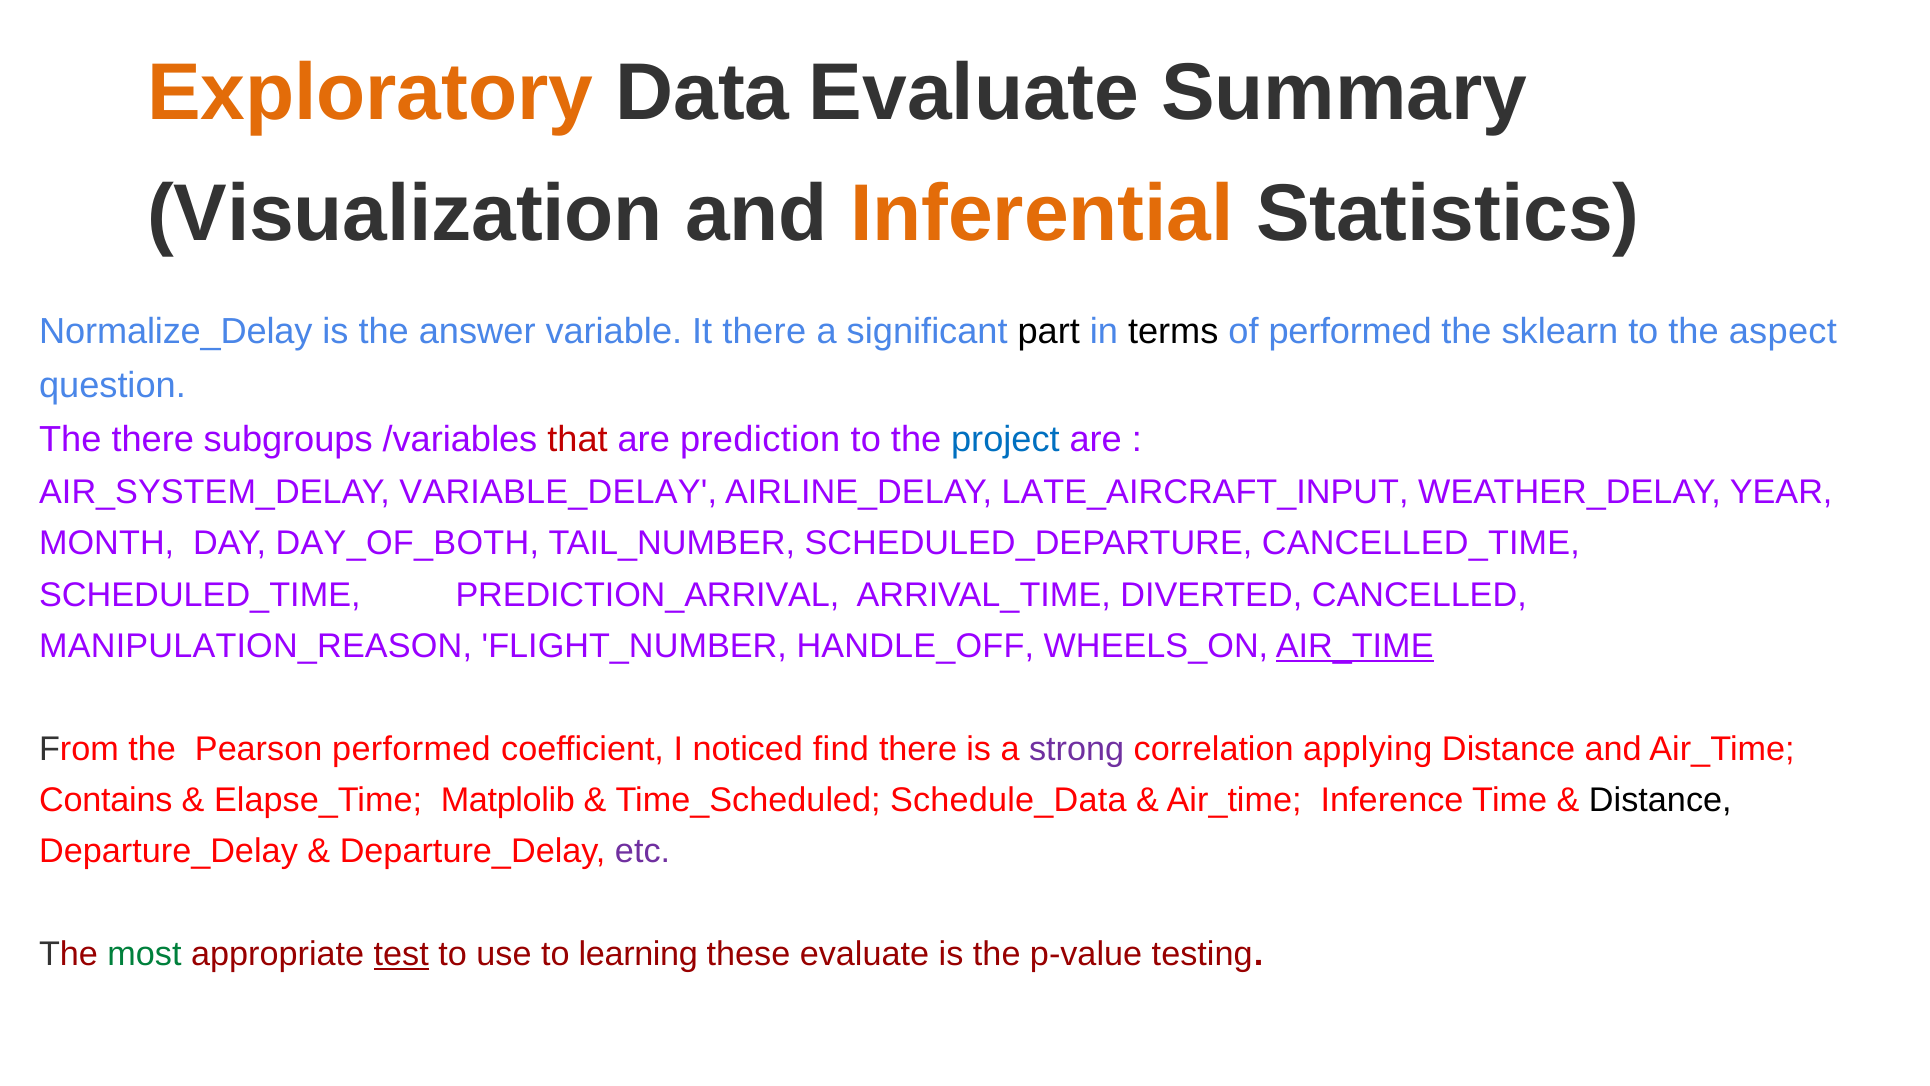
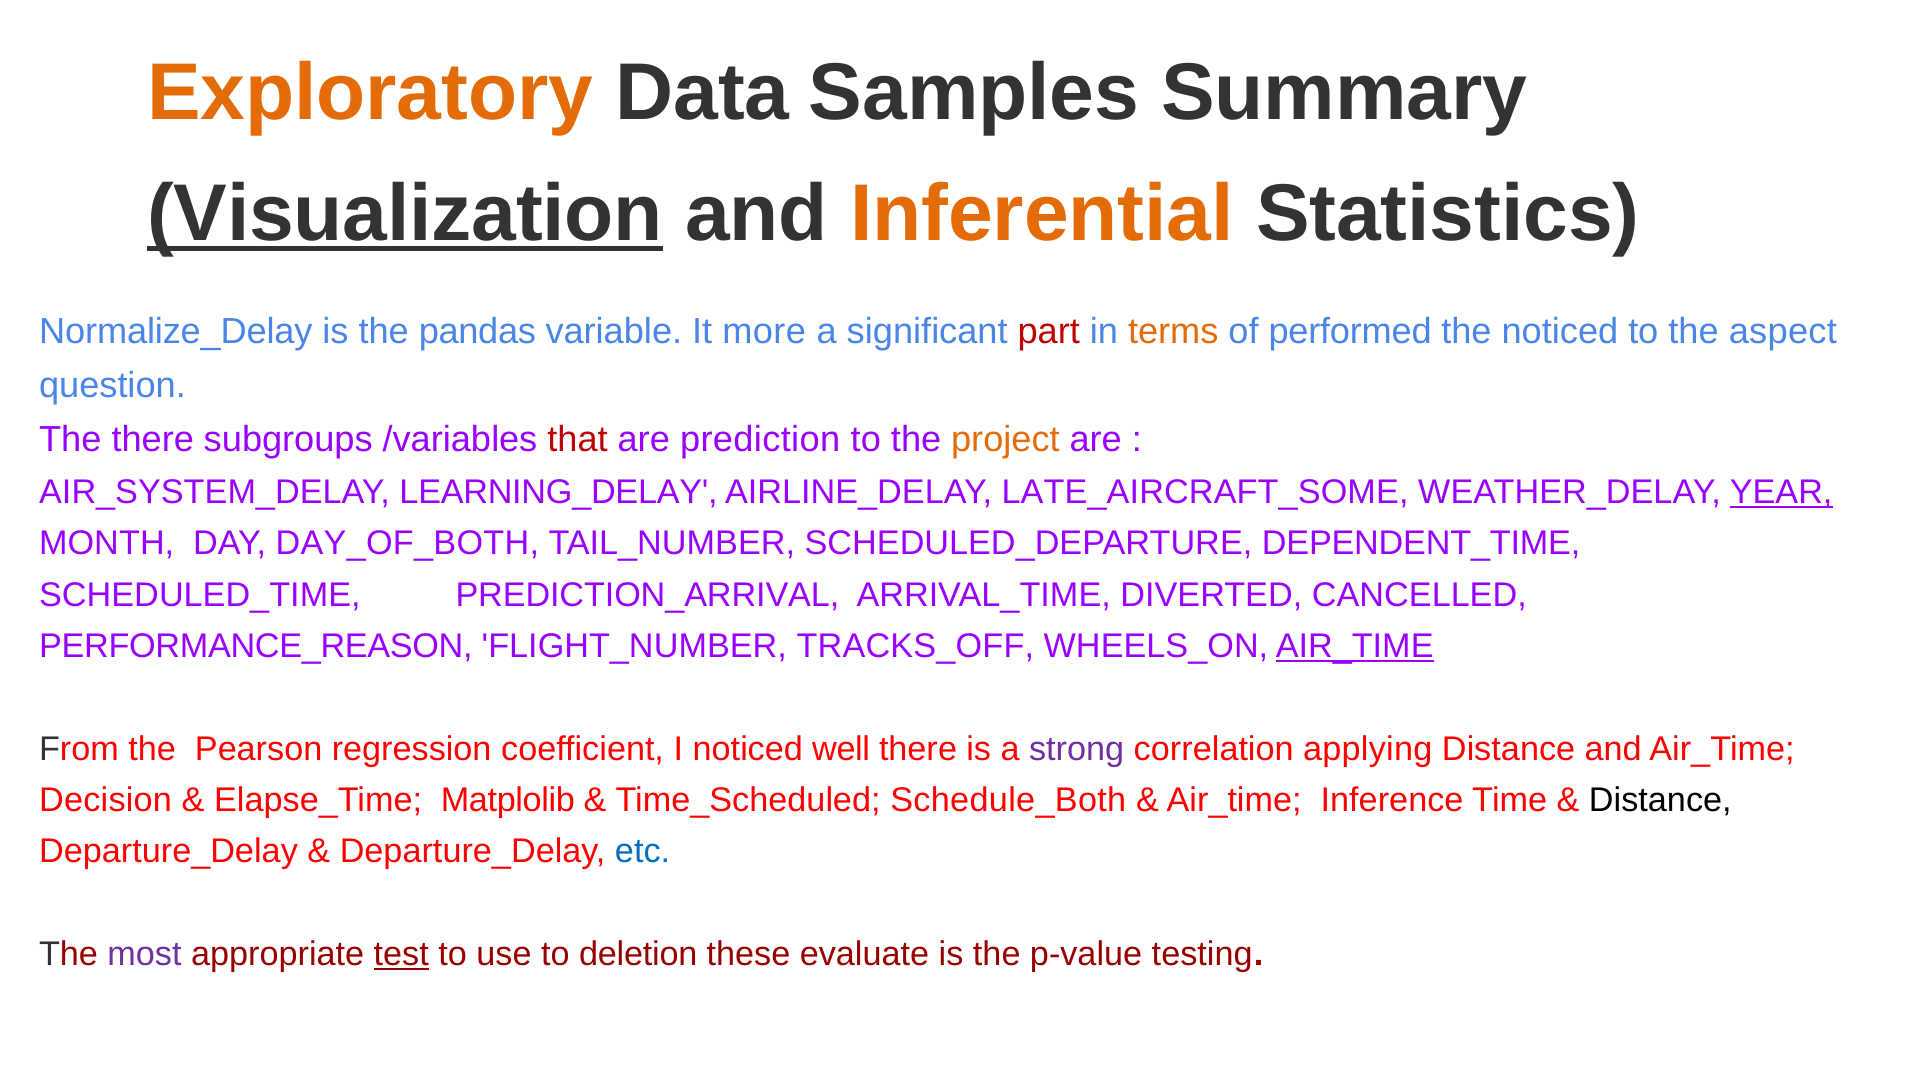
Data Evaluate: Evaluate -> Samples
Visualization underline: none -> present
answer: answer -> pandas
It there: there -> more
part colour: black -> red
terms colour: black -> orange
the sklearn: sklearn -> noticed
project colour: blue -> orange
VARIABLE_DELAY: VARIABLE_DELAY -> LEARNING_DELAY
LATE_AIRCRAFT_INPUT: LATE_AIRCRAFT_INPUT -> LATE_AIRCRAFT_SOME
YEAR underline: none -> present
CANCELLED_TIME: CANCELLED_TIME -> DEPENDENT_TIME
MANIPULATION_REASON: MANIPULATION_REASON -> PERFORMANCE_REASON
HANDLE_OFF: HANDLE_OFF -> TRACKS_OFF
Pearson performed: performed -> regression
find: find -> well
Contains: Contains -> Decision
Schedule_Data: Schedule_Data -> Schedule_Both
etc colour: purple -> blue
most colour: green -> purple
learning: learning -> deletion
